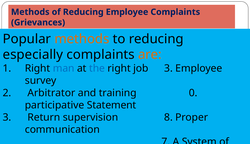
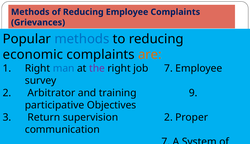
methods at (82, 39) colour: orange -> blue
especially: especially -> economic
the colour: blue -> purple
job 3: 3 -> 7
0: 0 -> 9
Statement: Statement -> Objectives
supervision 8: 8 -> 2
